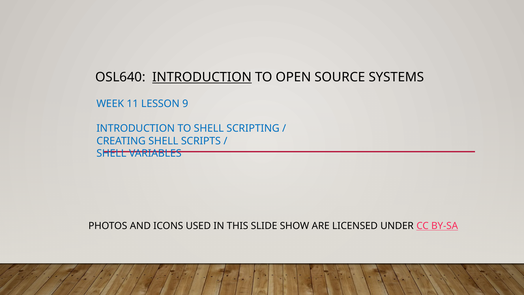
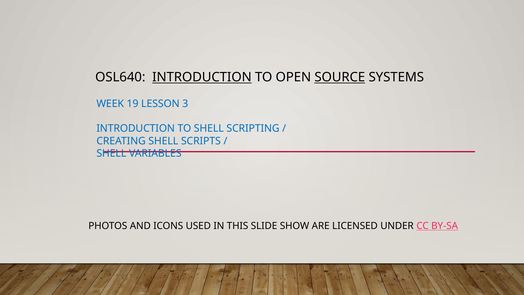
SOURCE underline: none -> present
11: 11 -> 19
9: 9 -> 3
